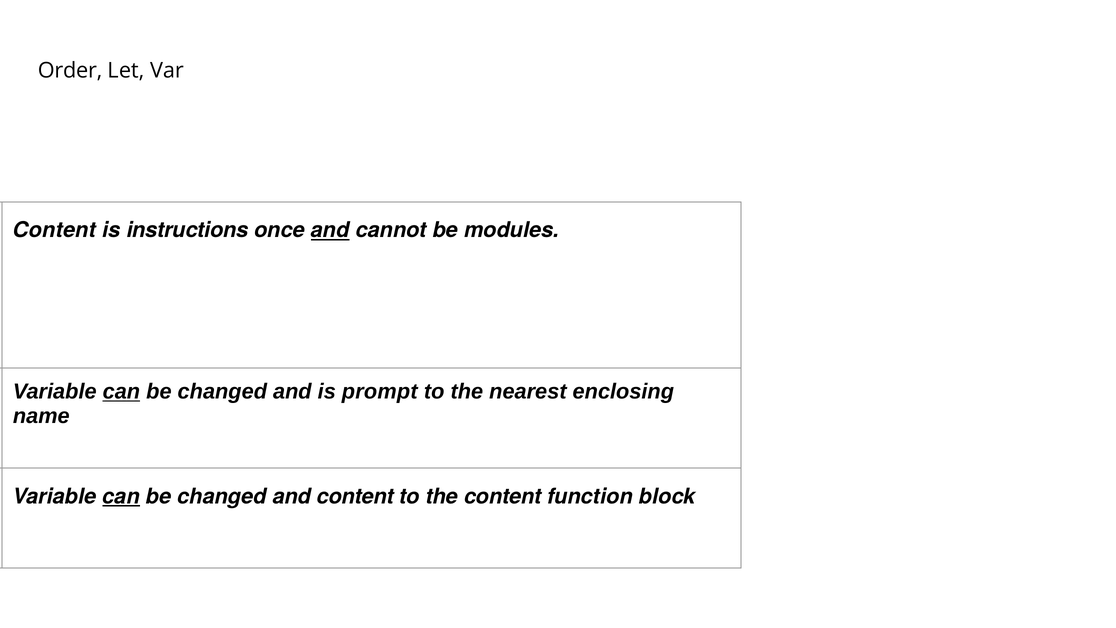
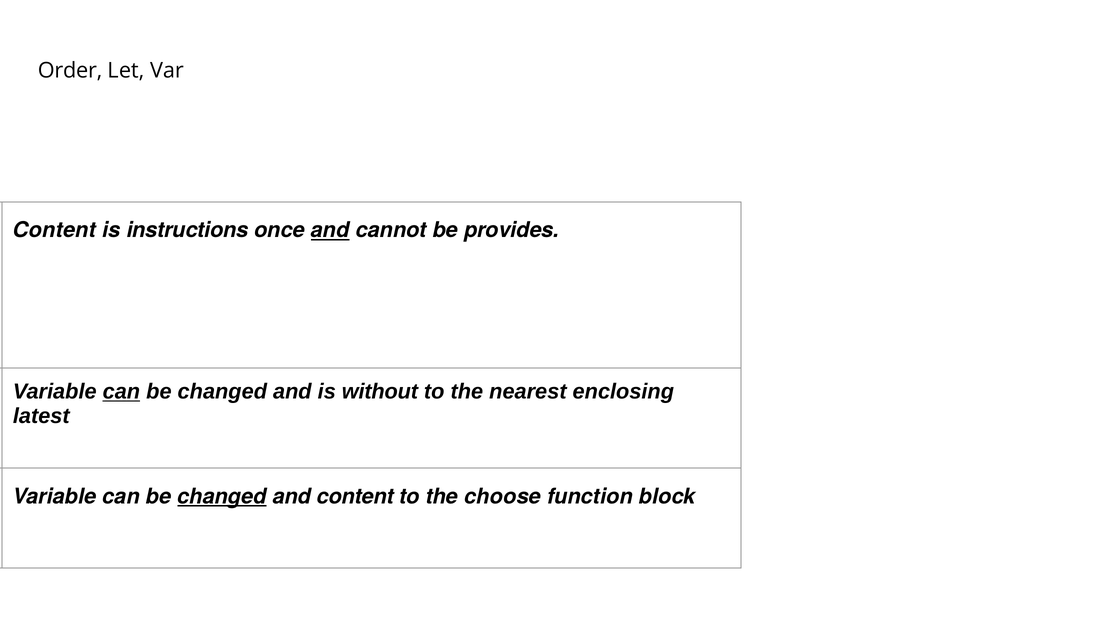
modules: modules -> provides
prompt: prompt -> without
name: name -> latest
can at (121, 496) underline: present -> none
changed at (222, 496) underline: none -> present
the content: content -> choose
